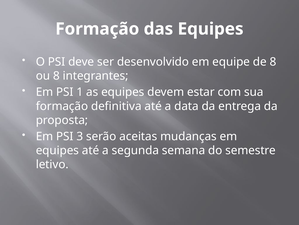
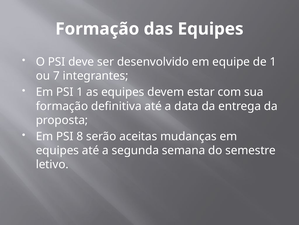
de 8: 8 -> 1
ou 8: 8 -> 7
3: 3 -> 8
